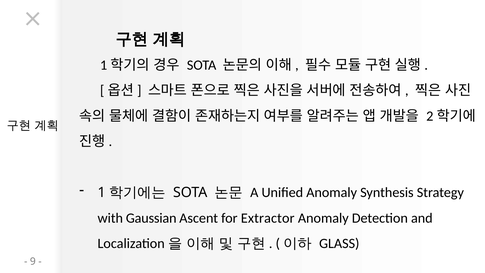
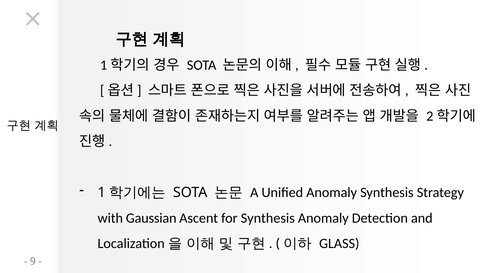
for Extractor: Extractor -> Synthesis
